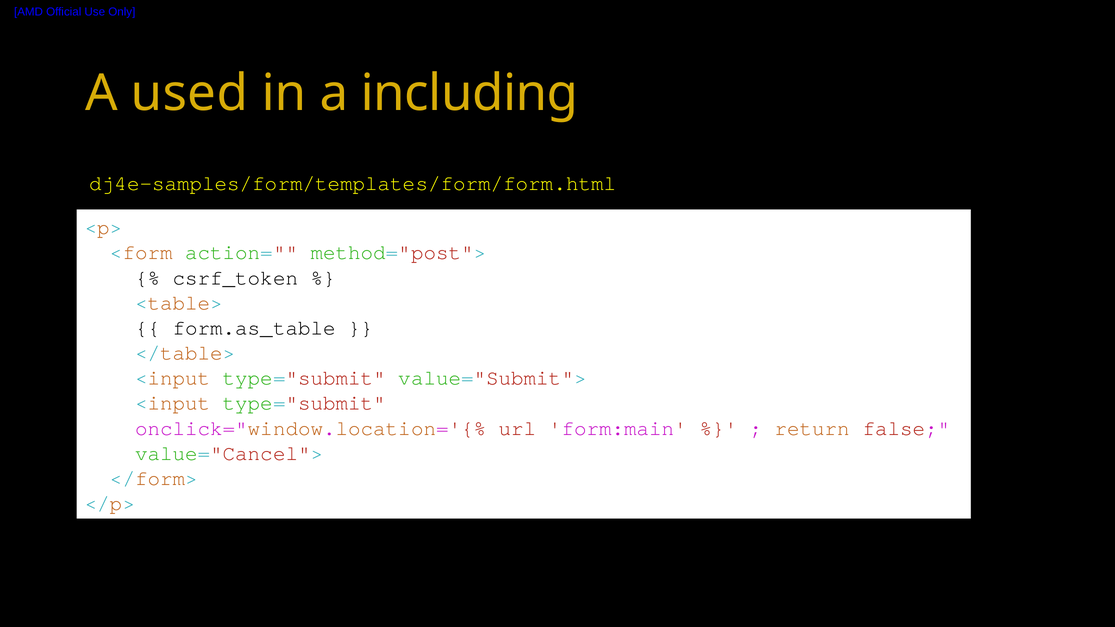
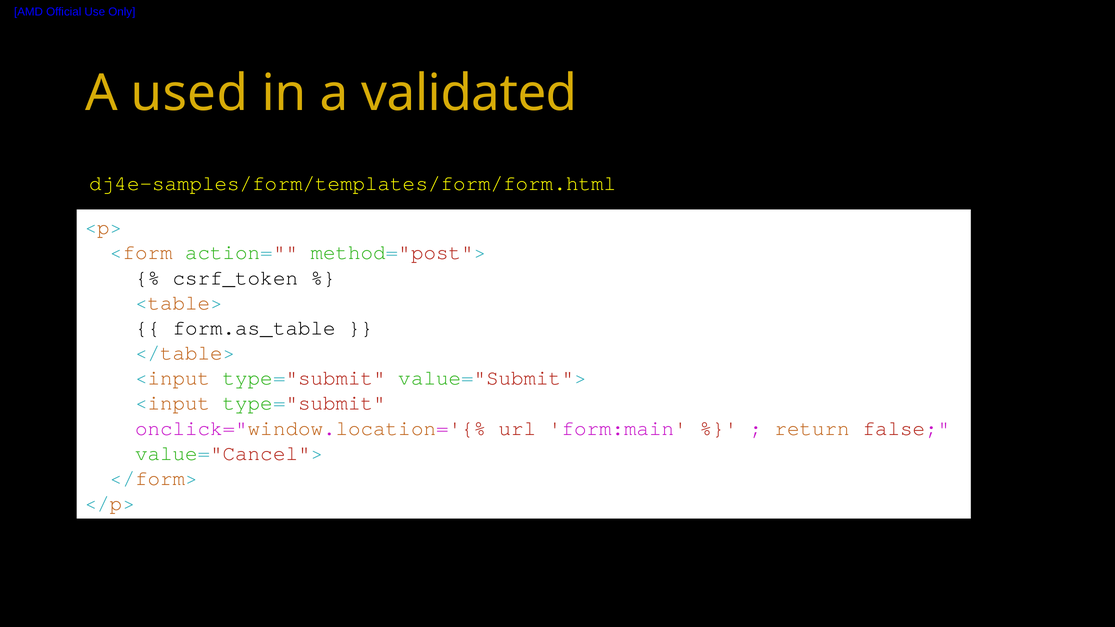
including: including -> validated
